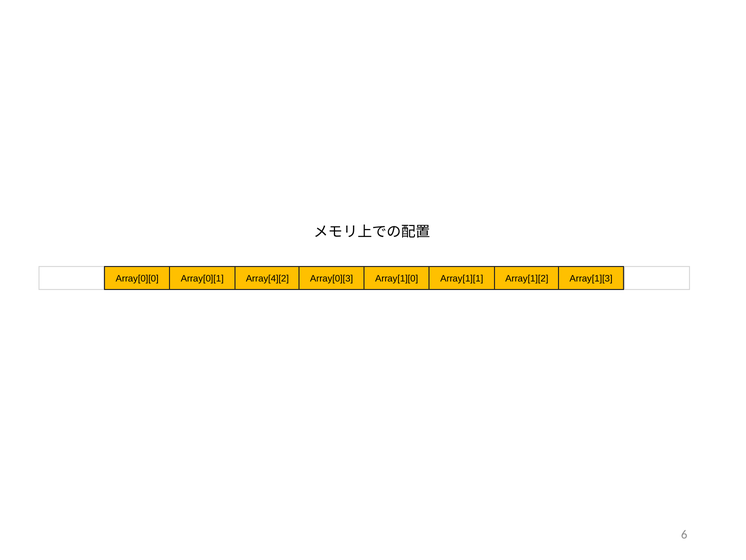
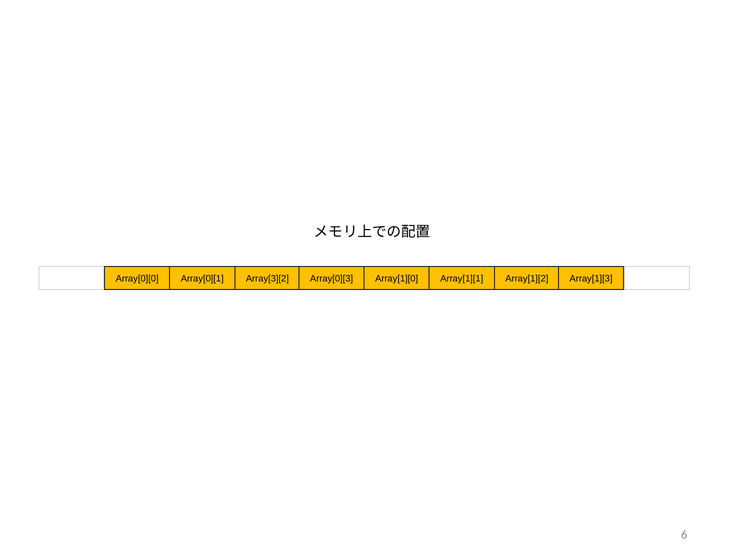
Array[4][2: Array[4][2 -> Array[3][2
